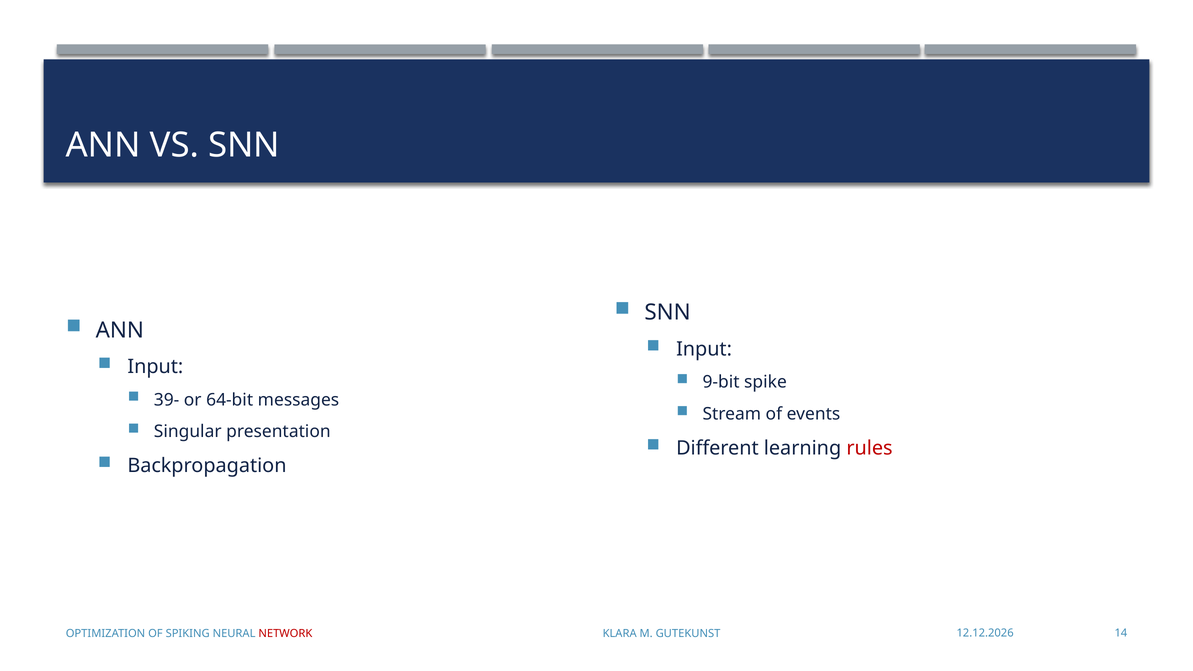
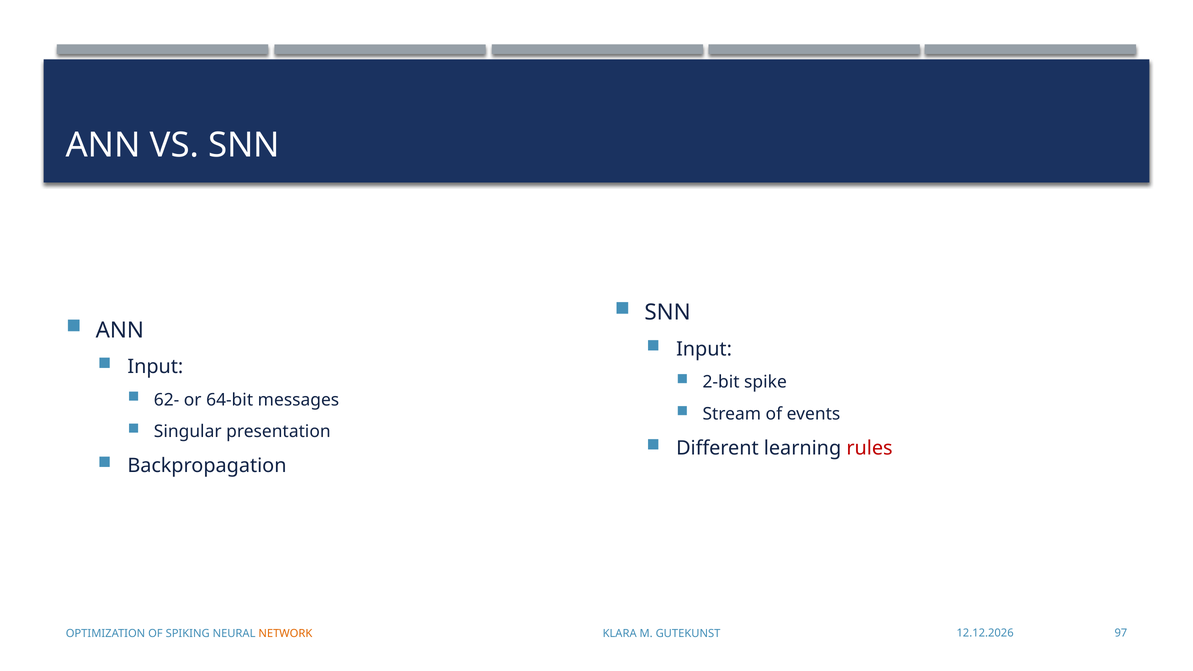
9-bit: 9-bit -> 2-bit
39-: 39- -> 62-
NETWORK colour: red -> orange
14: 14 -> 97
